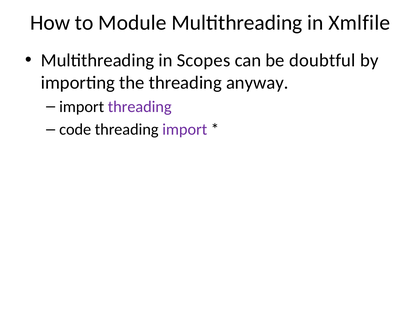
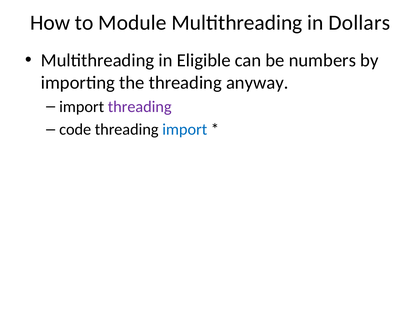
Xmlfile: Xmlfile -> Dollars
Scopes: Scopes -> Eligible
doubtful: doubtful -> numbers
import at (185, 130) colour: purple -> blue
